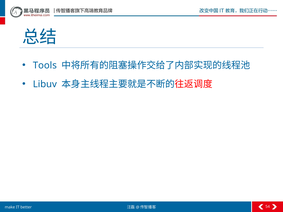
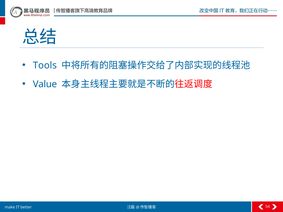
Libuv: Libuv -> Value
